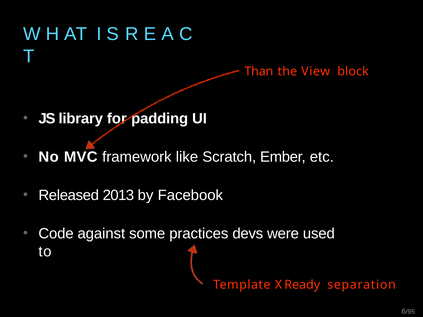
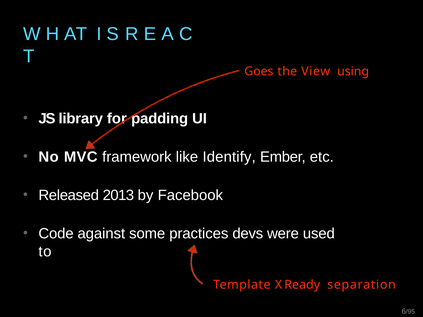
Than: Than -> Goes
block: block -> using
Scratch: Scratch -> Identify
